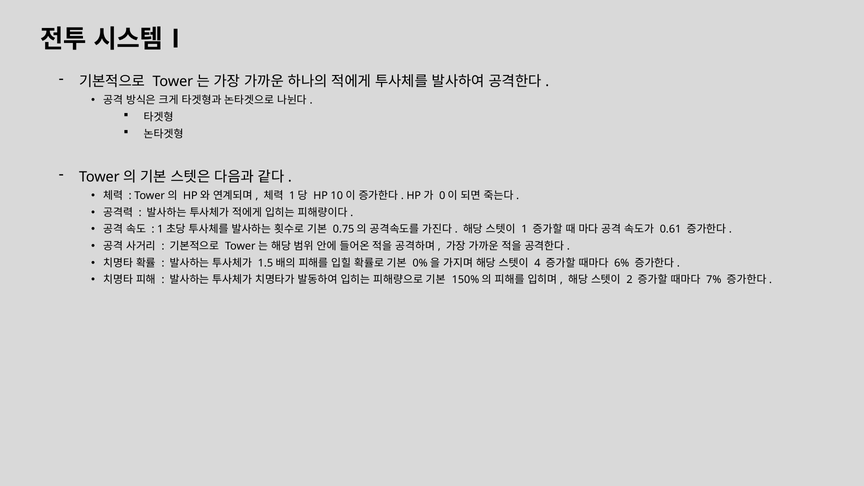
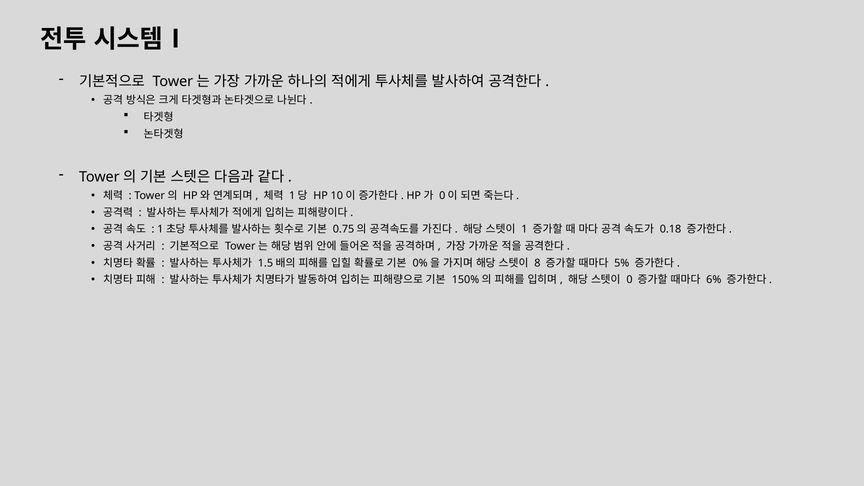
0.61: 0.61 -> 0.18
4: 4 -> 8
6%: 6% -> 5%
2: 2 -> 0
7%: 7% -> 6%
